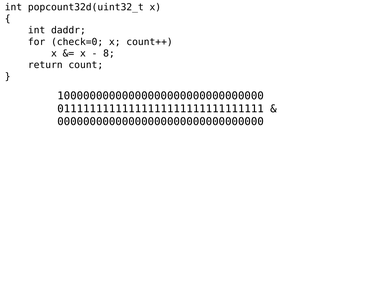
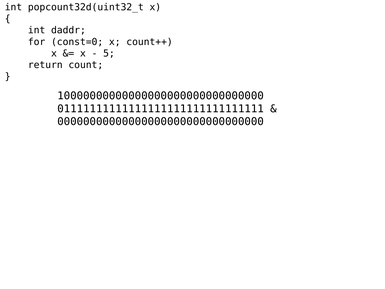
check=0: check=0 -> const=0
8: 8 -> 5
